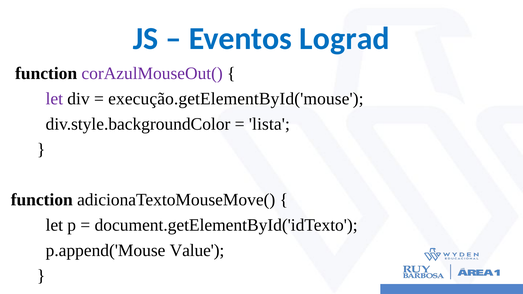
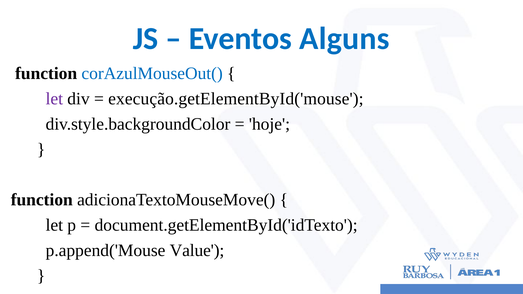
Lograd: Lograd -> Alguns
corAzulMouseOut( colour: purple -> blue
lista: lista -> hoje
